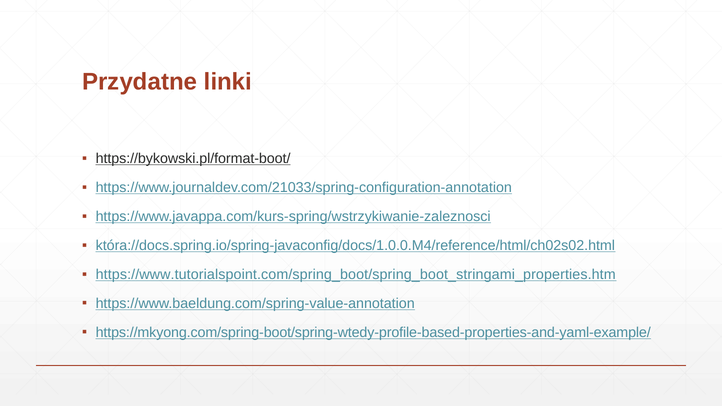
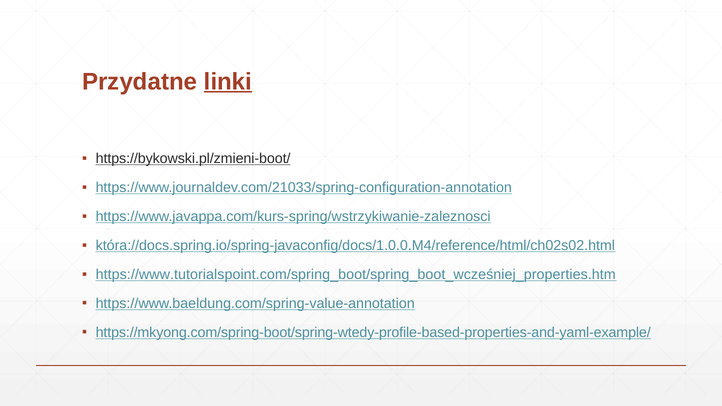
linki underline: none -> present
https://bykowski.pl/format-boot/: https://bykowski.pl/format-boot/ -> https://bykowski.pl/zmieni-boot/
https://www.tutorialspoint.com/spring_boot/spring_boot_stringami_properties.htm: https://www.tutorialspoint.com/spring_boot/spring_boot_stringami_properties.htm -> https://www.tutorialspoint.com/spring_boot/spring_boot_wcześniej_properties.htm
